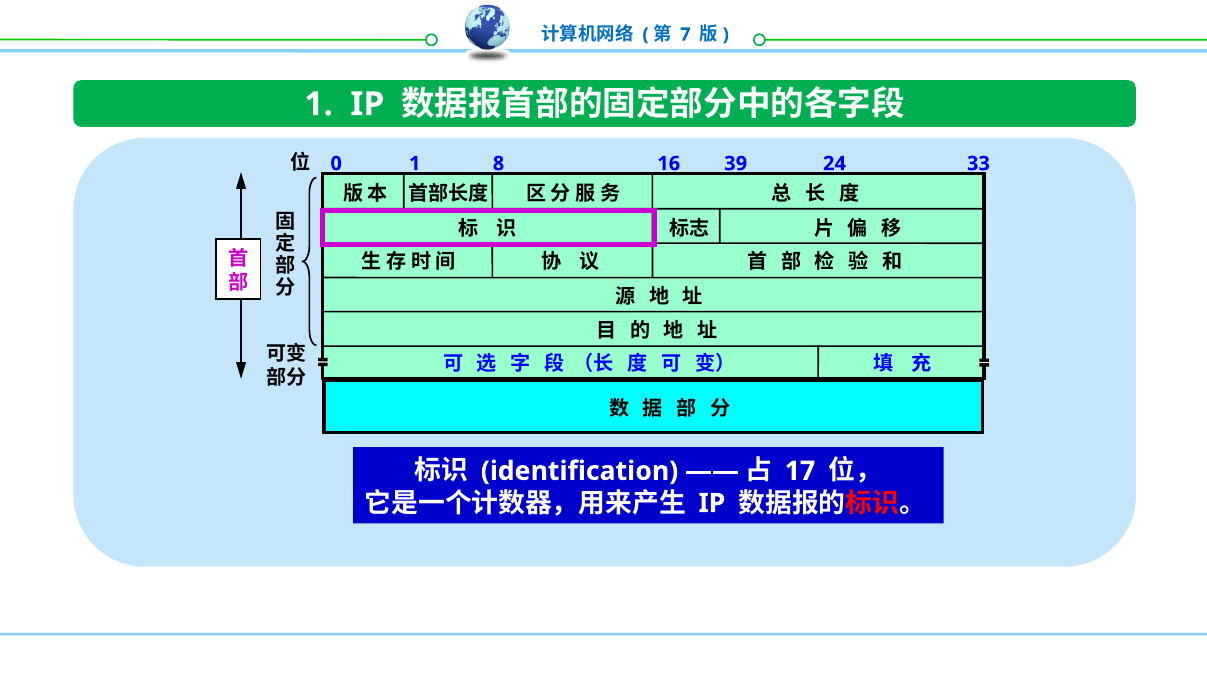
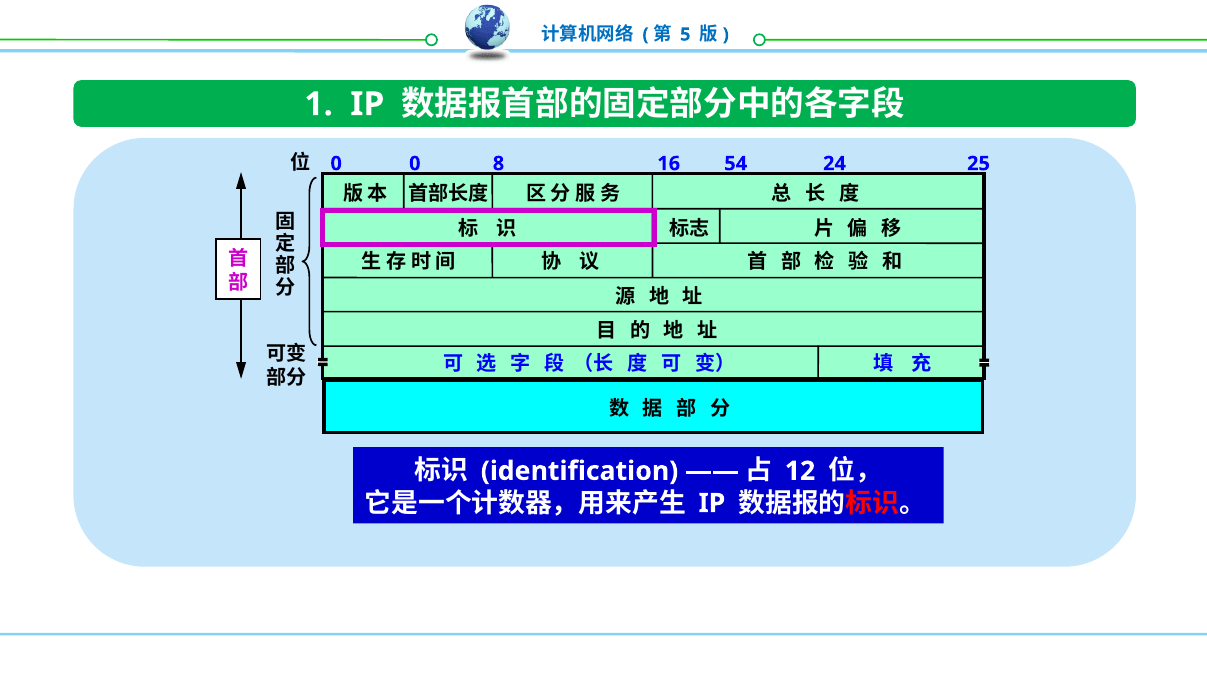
7: 7 -> 5
0 1: 1 -> 0
39: 39 -> 54
33: 33 -> 25
17: 17 -> 12
